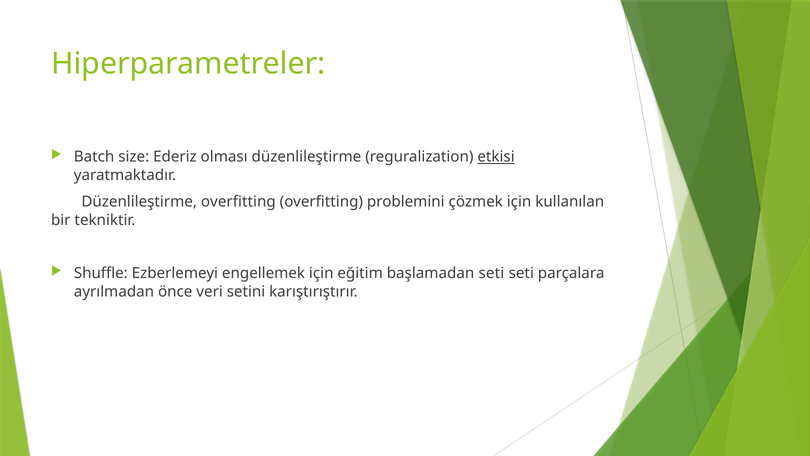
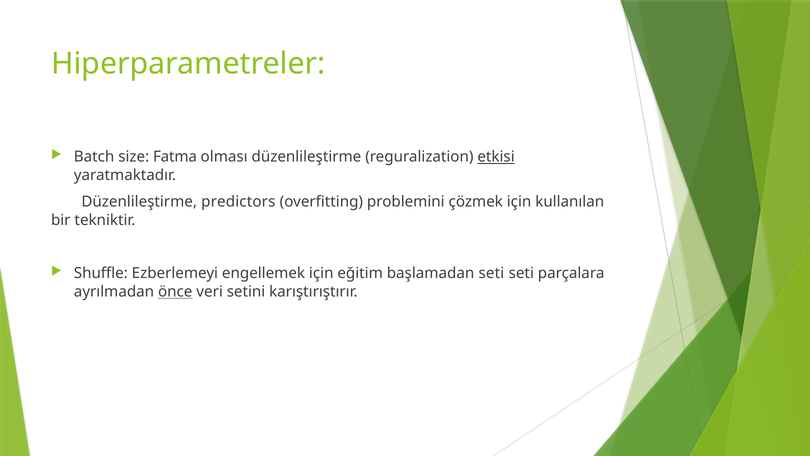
Ederiz: Ederiz -> Fatma
Düzenlileştirme overfitting: overfitting -> predictors
önce underline: none -> present
